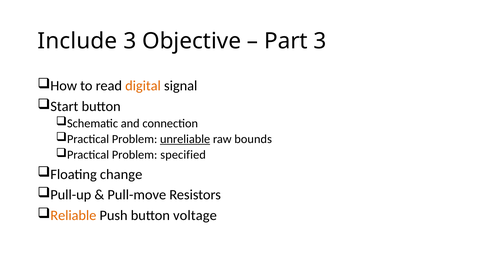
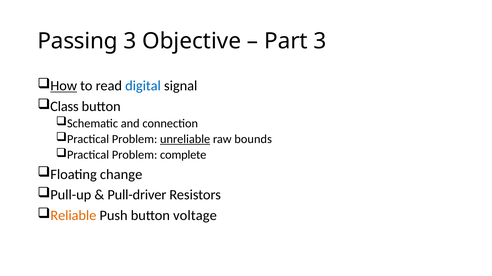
Include: Include -> Passing
How underline: none -> present
digital colour: orange -> blue
Start: Start -> Class
specified: specified -> complete
Pull-move: Pull-move -> Pull-driver
